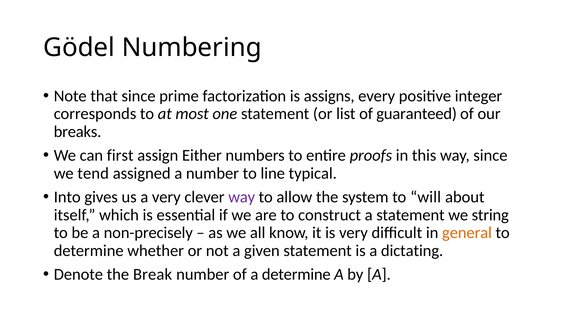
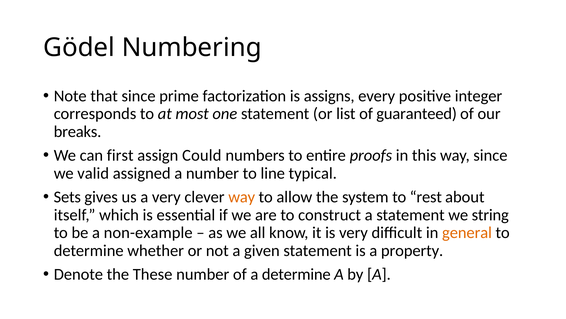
Either: Either -> Could
tend: tend -> valid
Into: Into -> Sets
way at (242, 197) colour: purple -> orange
will: will -> rest
non-precisely: non-precisely -> non-example
dictating: dictating -> property
Break: Break -> These
